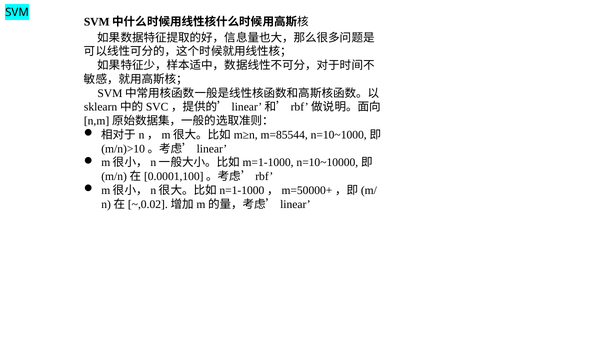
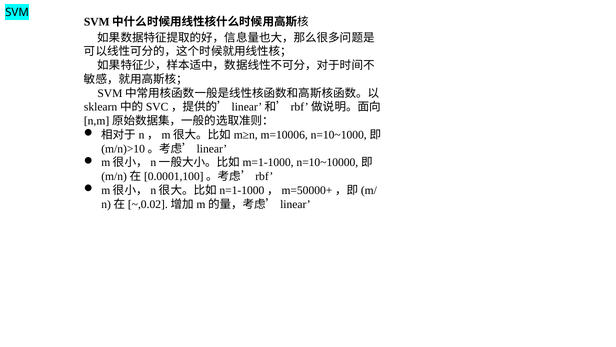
m=85544: m=85544 -> m=10006
